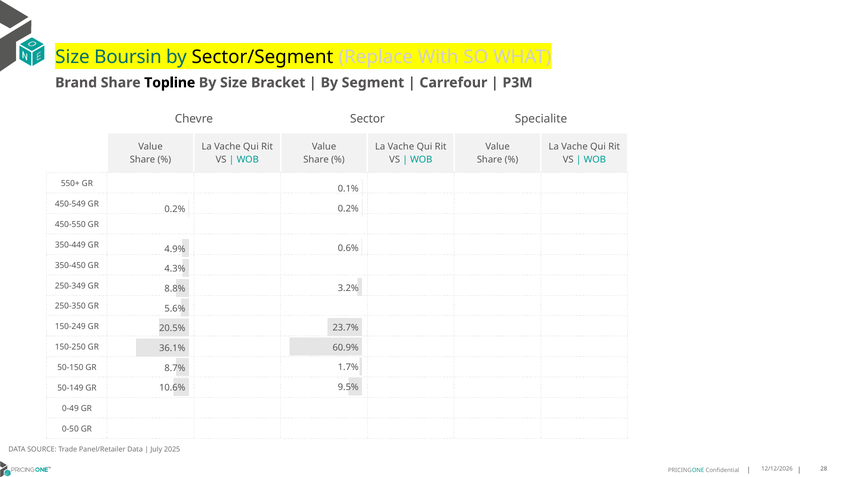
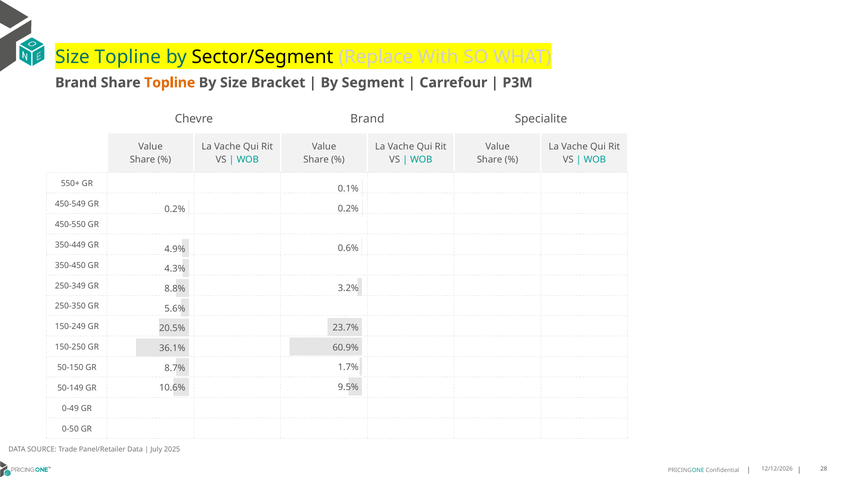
Size Boursin: Boursin -> Topline
Topline at (170, 83) colour: black -> orange
Chevre Sector: Sector -> Brand
